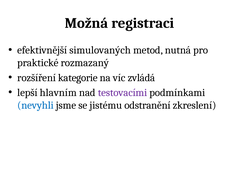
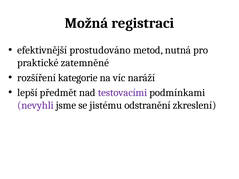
simulovaných: simulovaných -> prostudováno
rozmazaný: rozmazaný -> zatemněné
zvládá: zvládá -> naráží
hlavním: hlavním -> předmět
nevyhli colour: blue -> purple
